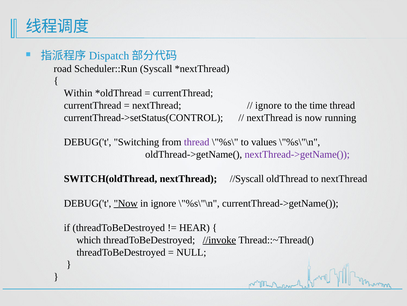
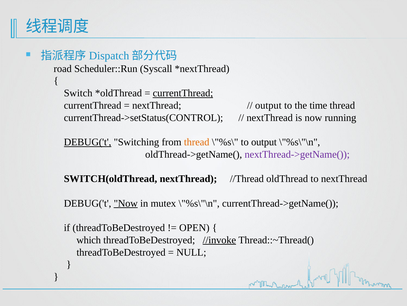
Within: Within -> Switch
currentThread at (183, 93) underline: none -> present
ignore at (268, 105): ignore -> output
DEBUG('t at (88, 142) underline: none -> present
thread at (197, 142) colour: purple -> orange
to values: values -> output
//Syscall: //Syscall -> //Thread
in ignore: ignore -> mutex
HEAR: HEAR -> OPEN
